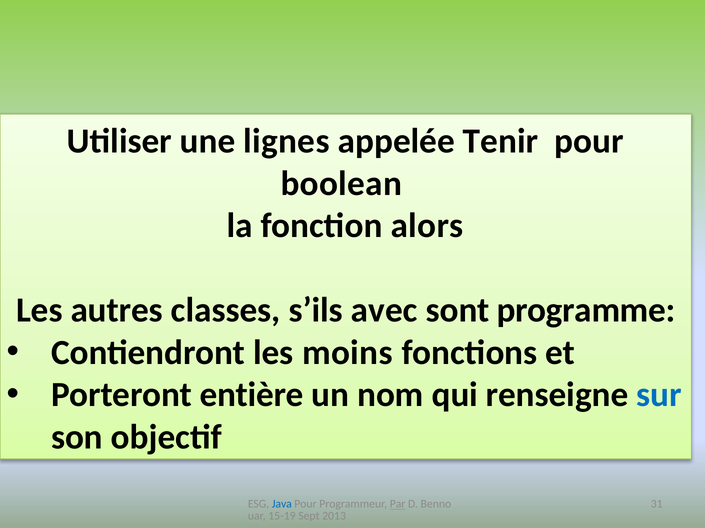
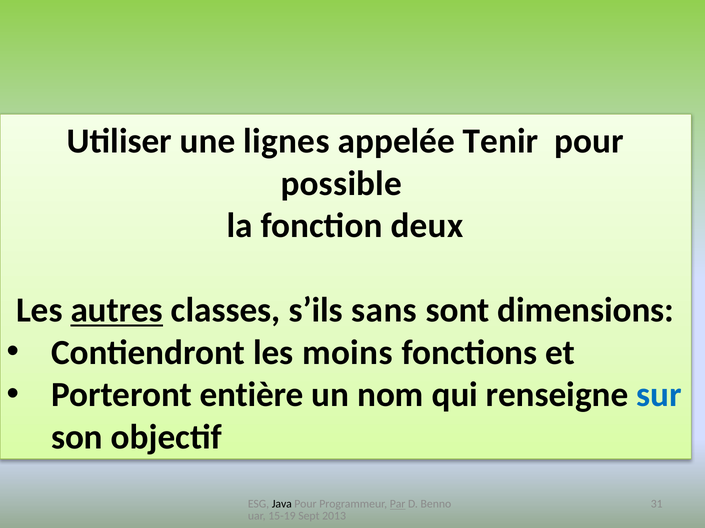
boolean: boolean -> possible
alors: alors -> deux
autres underline: none -> present
avec: avec -> sans
programme: programme -> dimensions
Java colour: blue -> black
